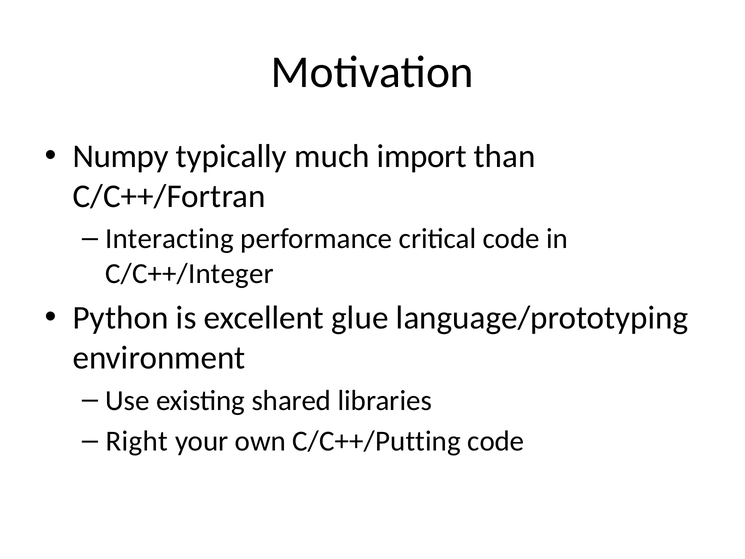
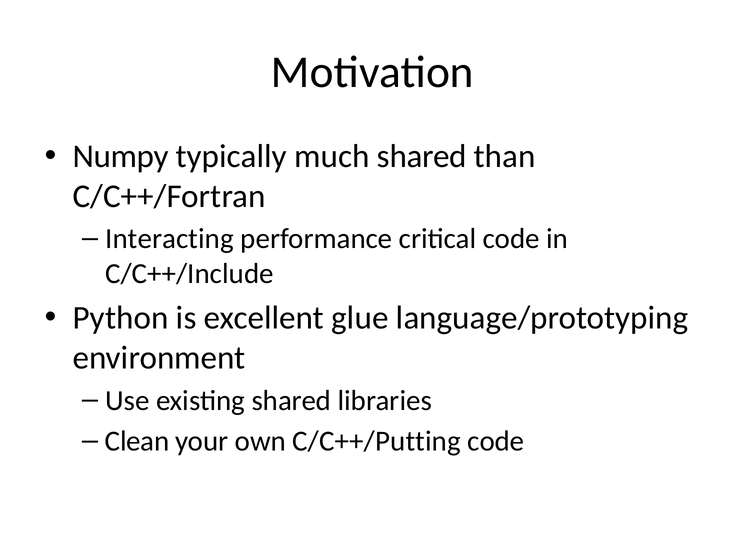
much import: import -> shared
C/C++/Integer: C/C++/Integer -> C/C++/Include
Right: Right -> Clean
